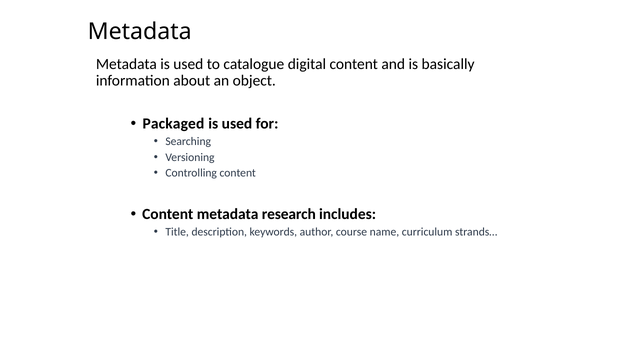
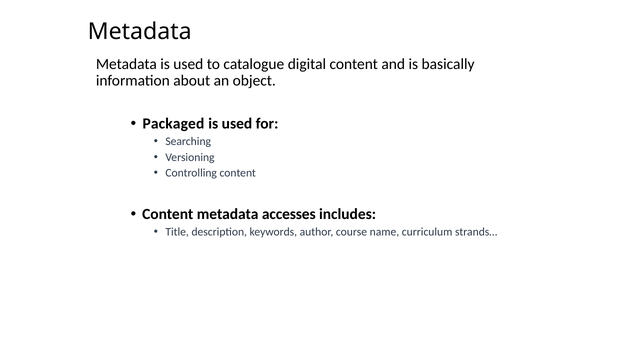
research: research -> accesses
